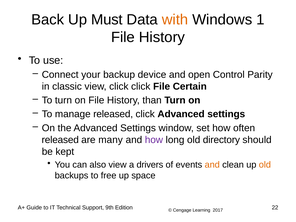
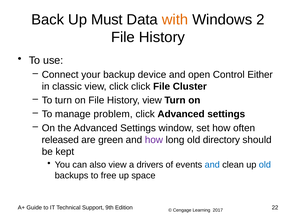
1: 1 -> 2
Parity: Parity -> Either
Certain: Certain -> Cluster
History than: than -> view
manage released: released -> problem
many: many -> green
and at (212, 165) colour: orange -> blue
old at (265, 165) colour: orange -> blue
